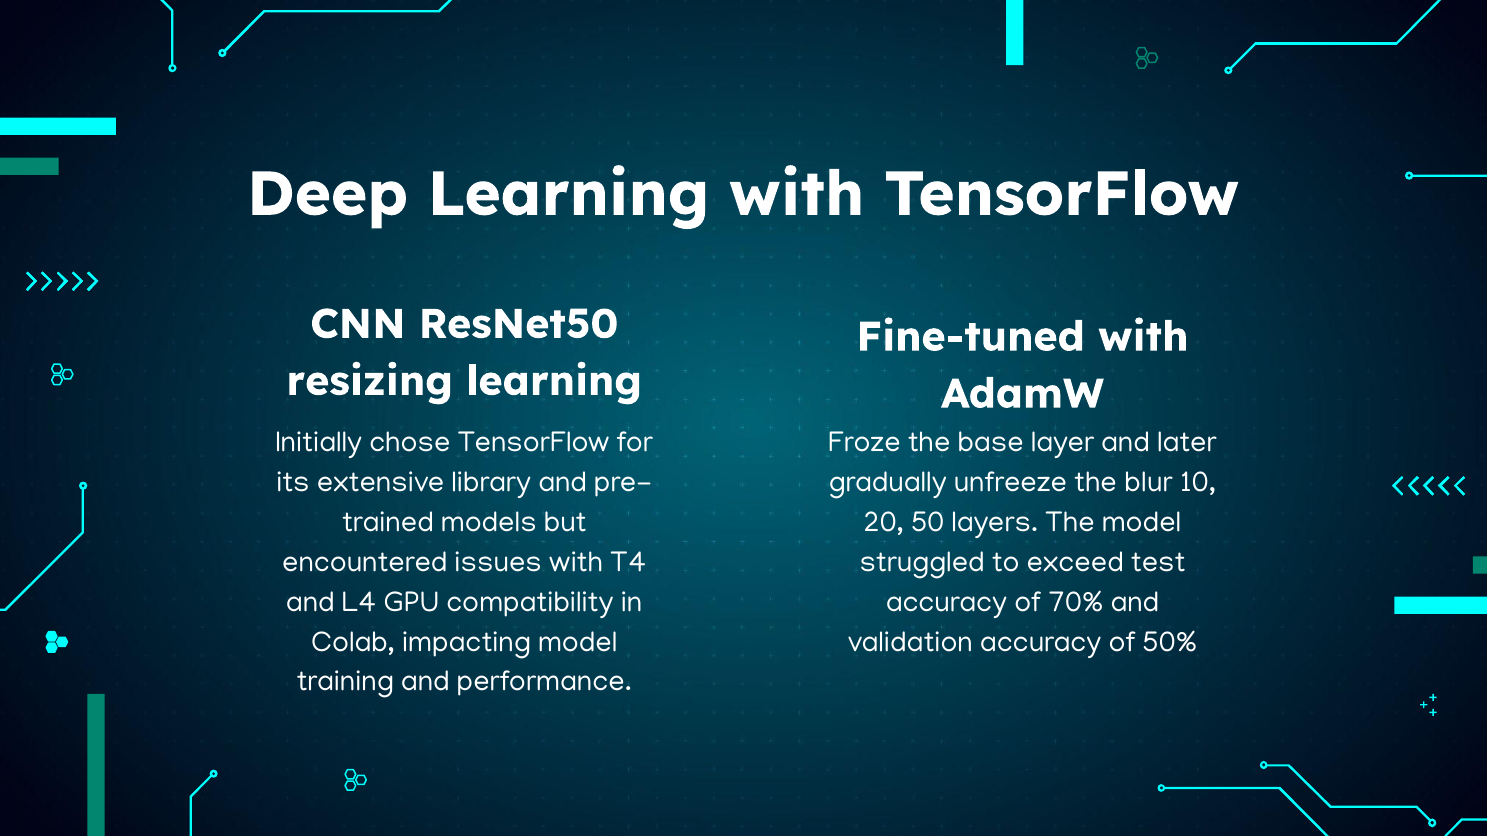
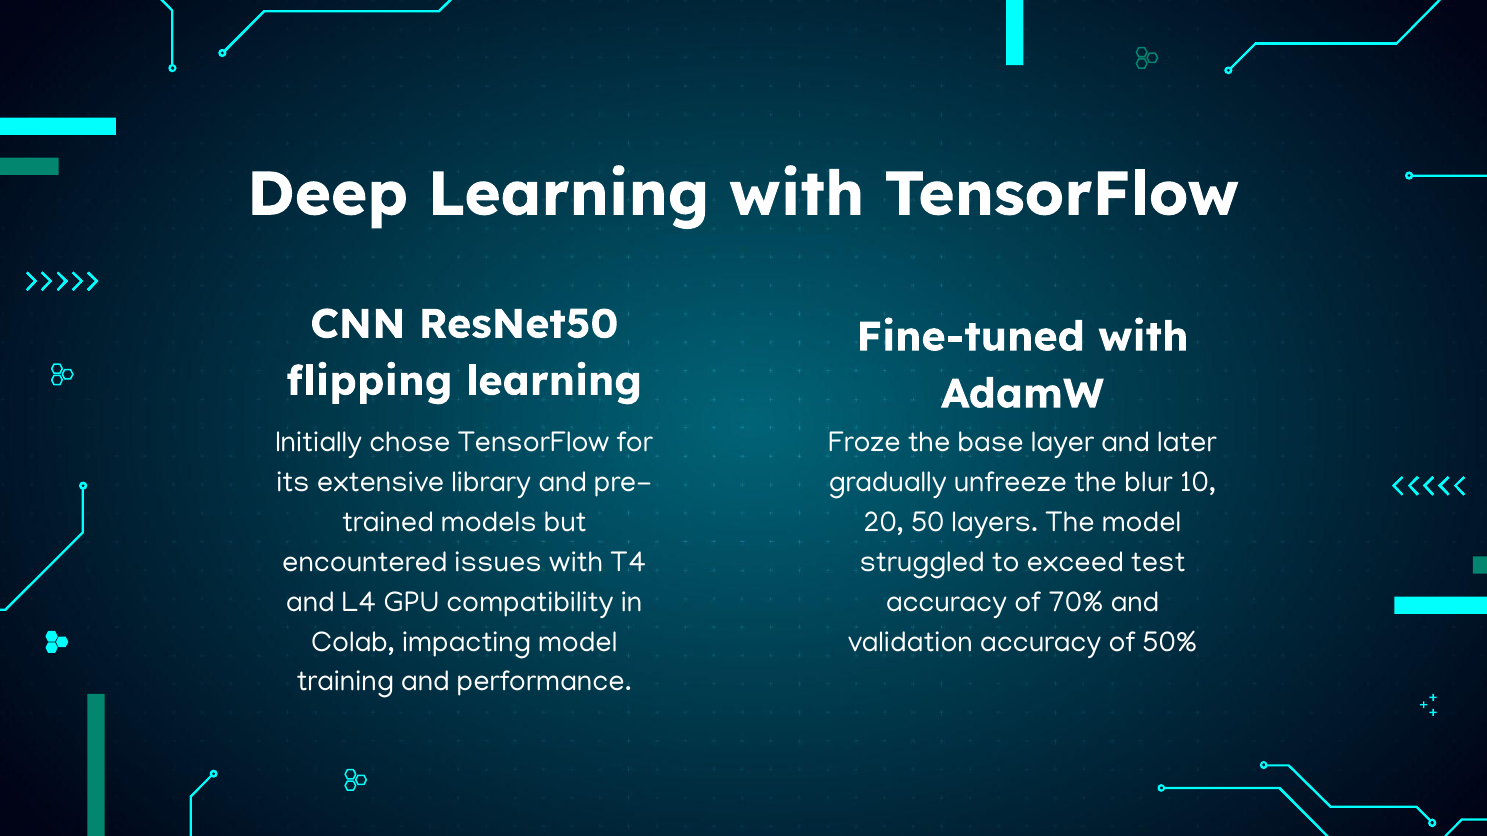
resizing: resizing -> flipping
